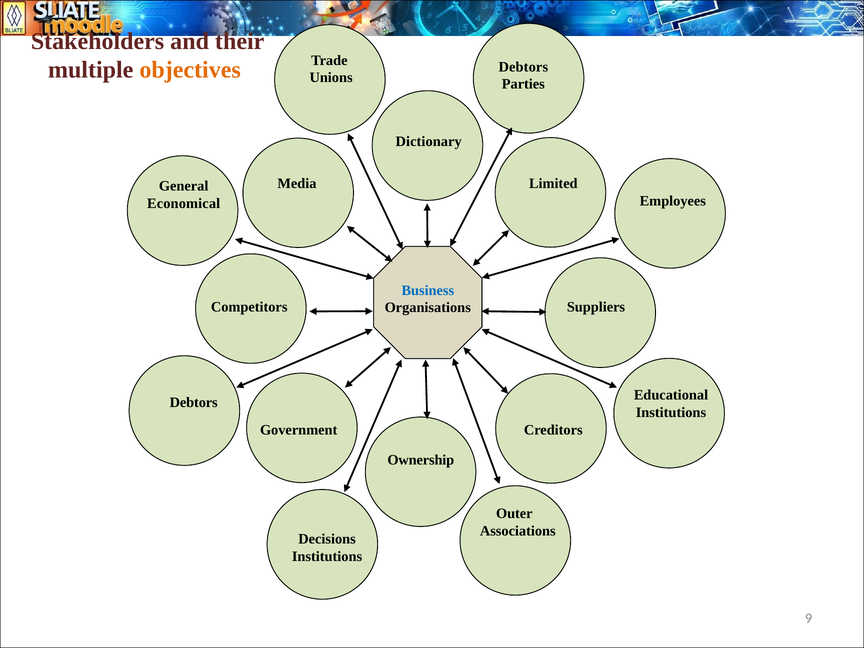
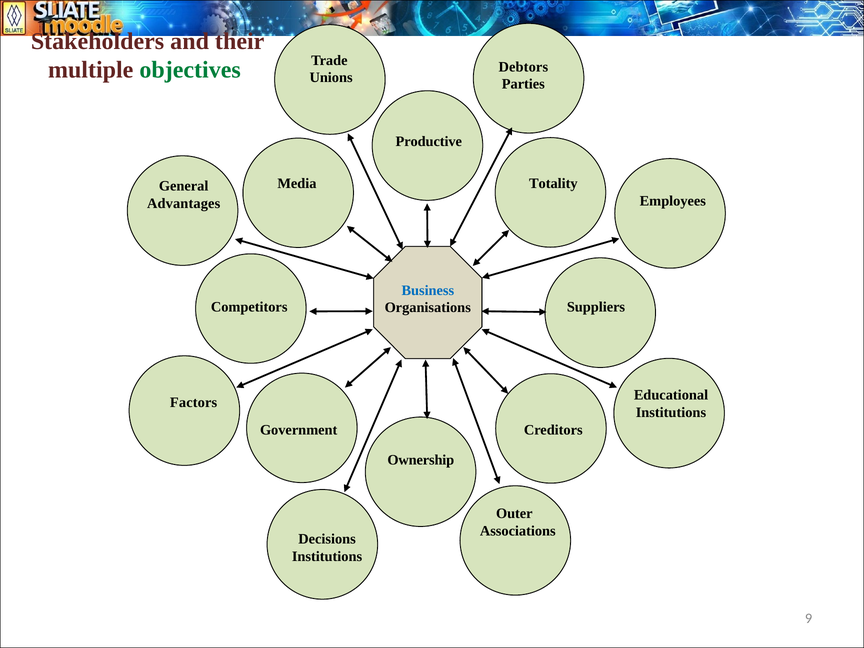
objectives colour: orange -> green
Dictionary: Dictionary -> Productive
Limited: Limited -> Totality
Economical: Economical -> Advantages
Debtors at (194, 403): Debtors -> Factors
